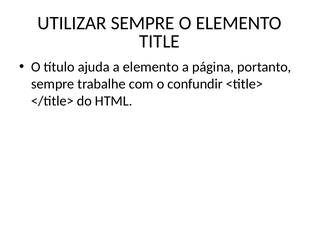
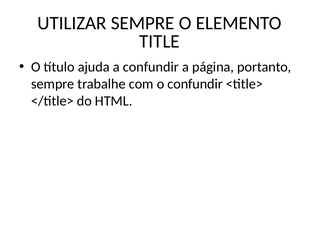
a elemento: elemento -> confundir
